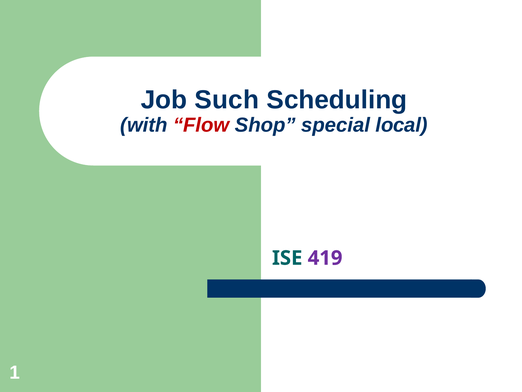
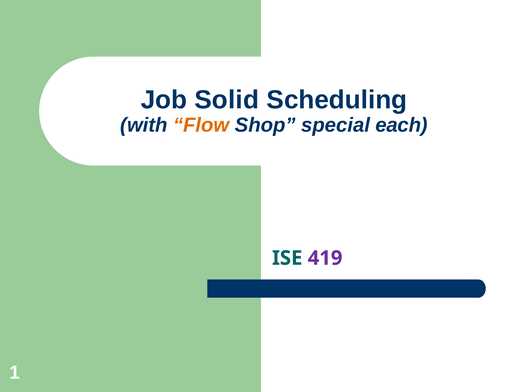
Such: Such -> Solid
Flow colour: red -> orange
local: local -> each
